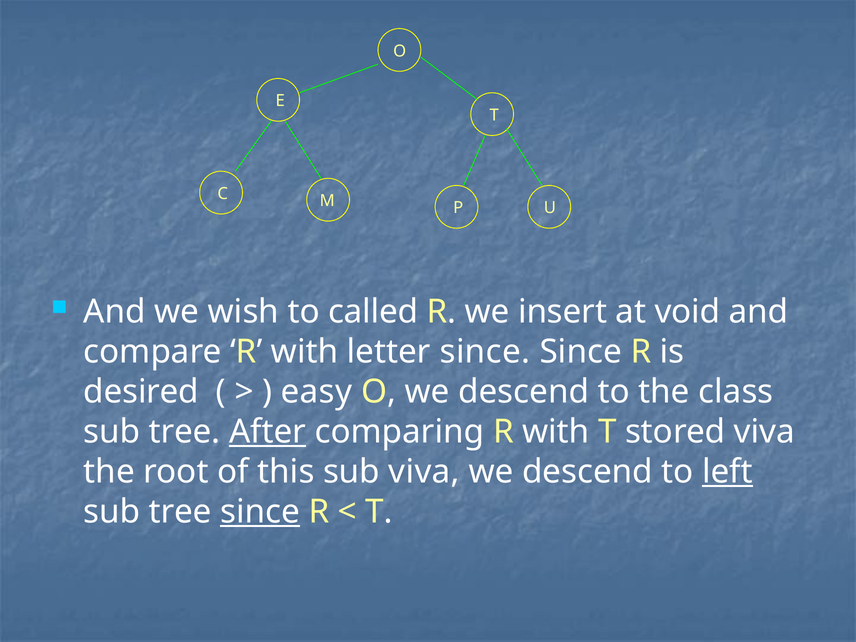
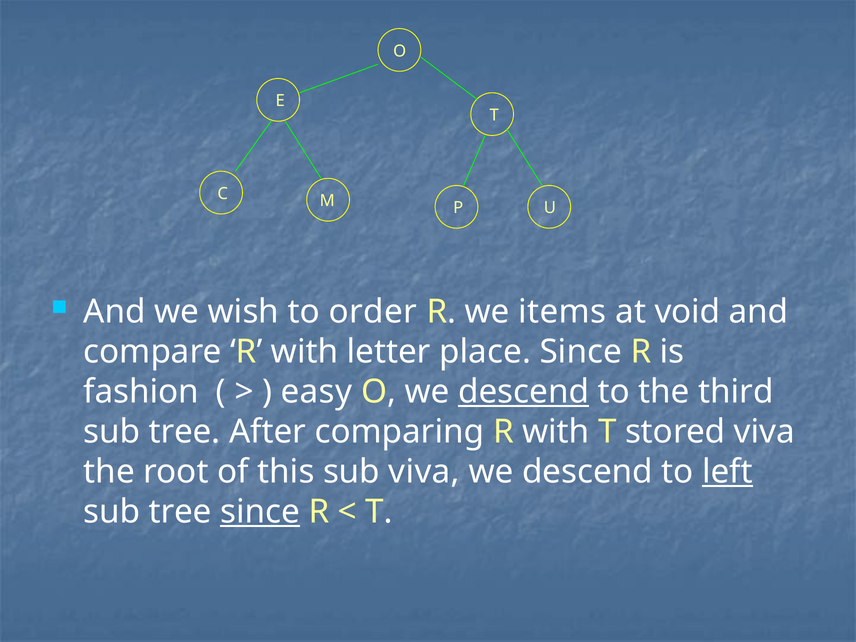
called: called -> order
insert: insert -> items
letter since: since -> place
desired: desired -> fashion
descend at (524, 392) underline: none -> present
class: class -> third
After underline: present -> none
